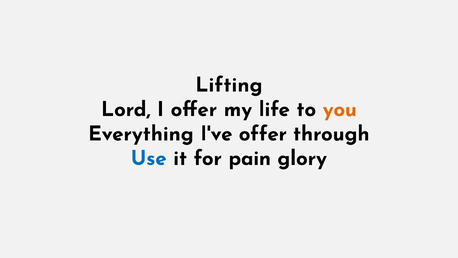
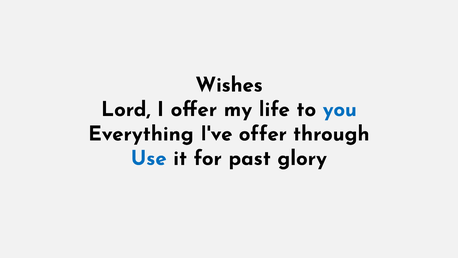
Lifting: Lifting -> Wishes
you colour: orange -> blue
pain: pain -> past
